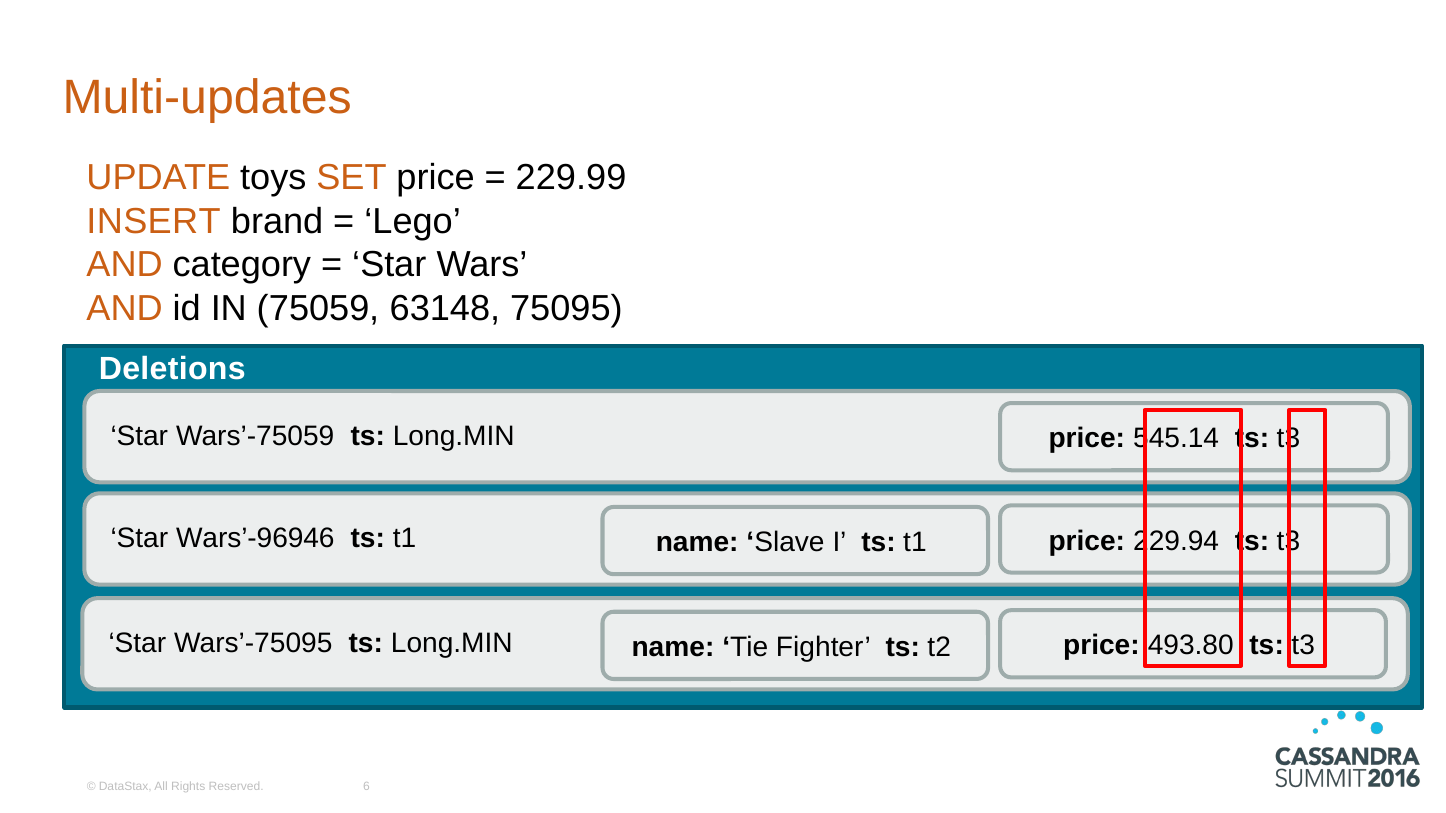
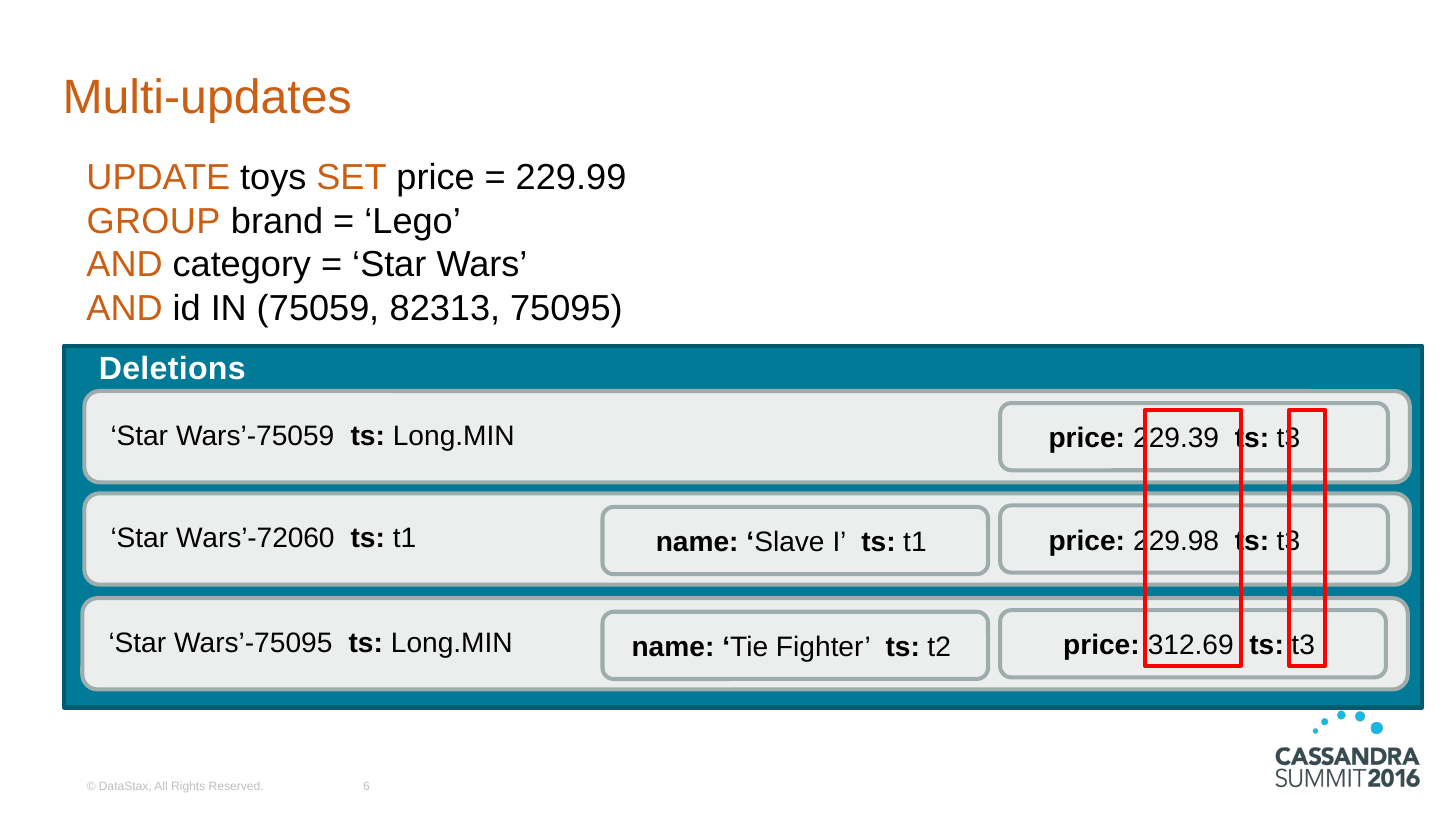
INSERT: INSERT -> GROUP
63148: 63148 -> 82313
545.14: 545.14 -> 229.39
Wars’-96946: Wars’-96946 -> Wars’-72060
229.94: 229.94 -> 229.98
493.80: 493.80 -> 312.69
